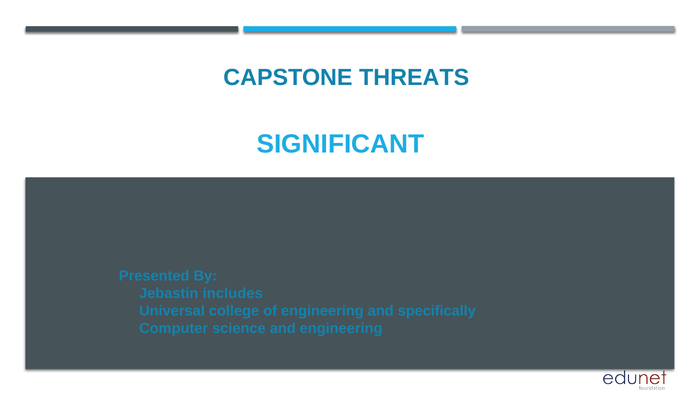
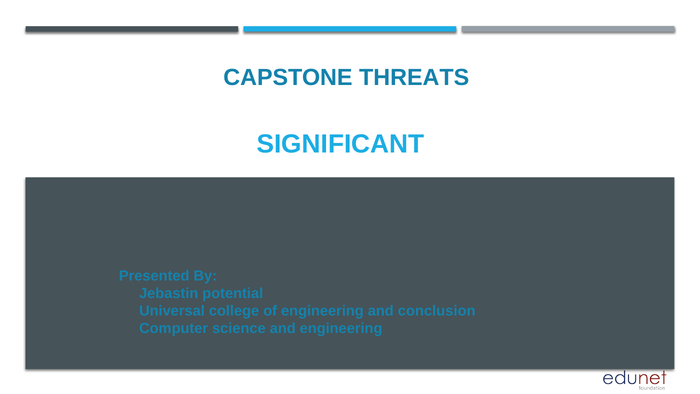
includes: includes -> potential
specifically: specifically -> conclusion
